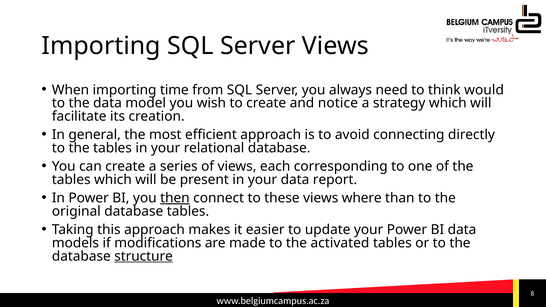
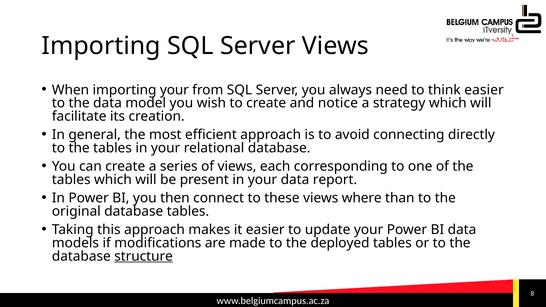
importing time: time -> your
think would: would -> easier
then underline: present -> none
activated: activated -> deployed
